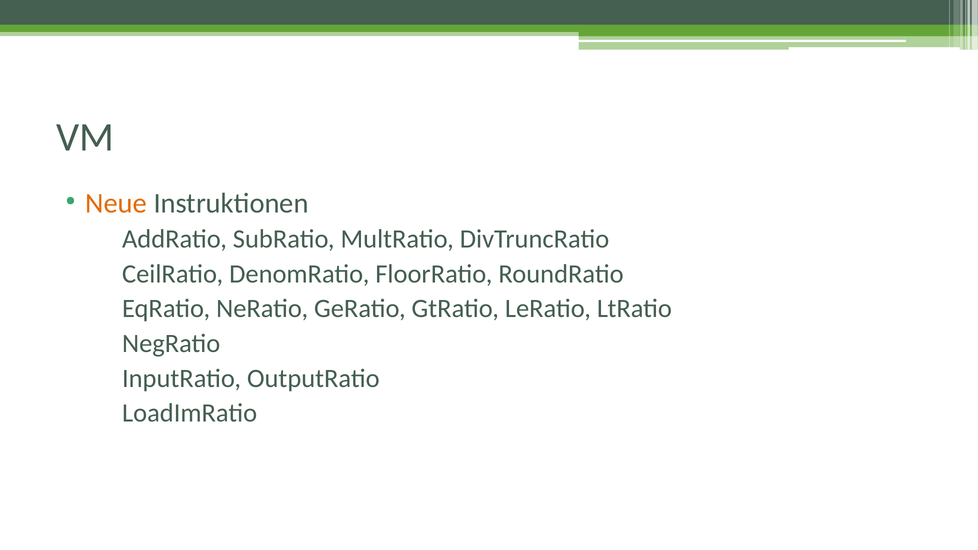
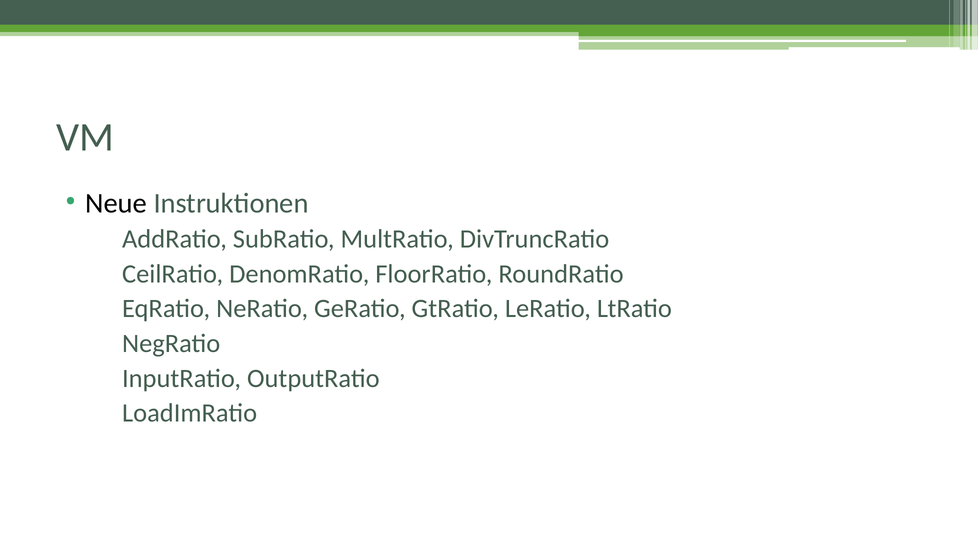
Neue colour: orange -> black
